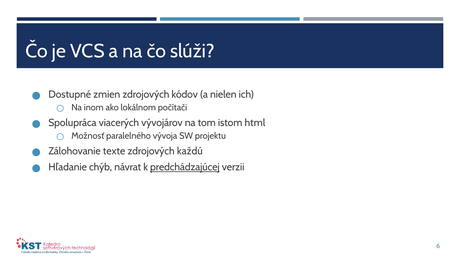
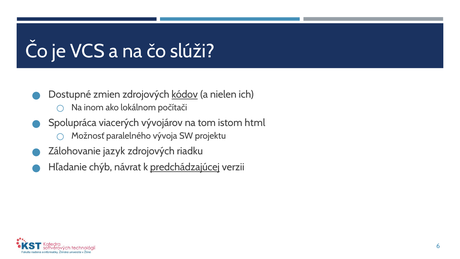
kódov underline: none -> present
texte: texte -> jazyk
každú: každú -> riadku
